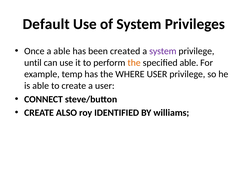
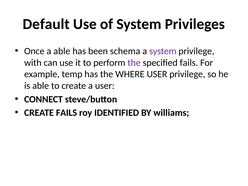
created: created -> schema
until: until -> with
the at (134, 63) colour: orange -> purple
specified able: able -> fails
CREATE ALSO: ALSO -> FAILS
